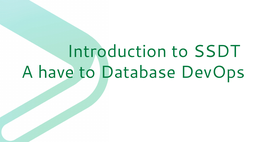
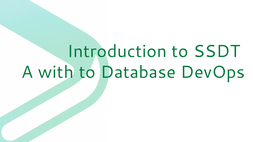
have: have -> with
